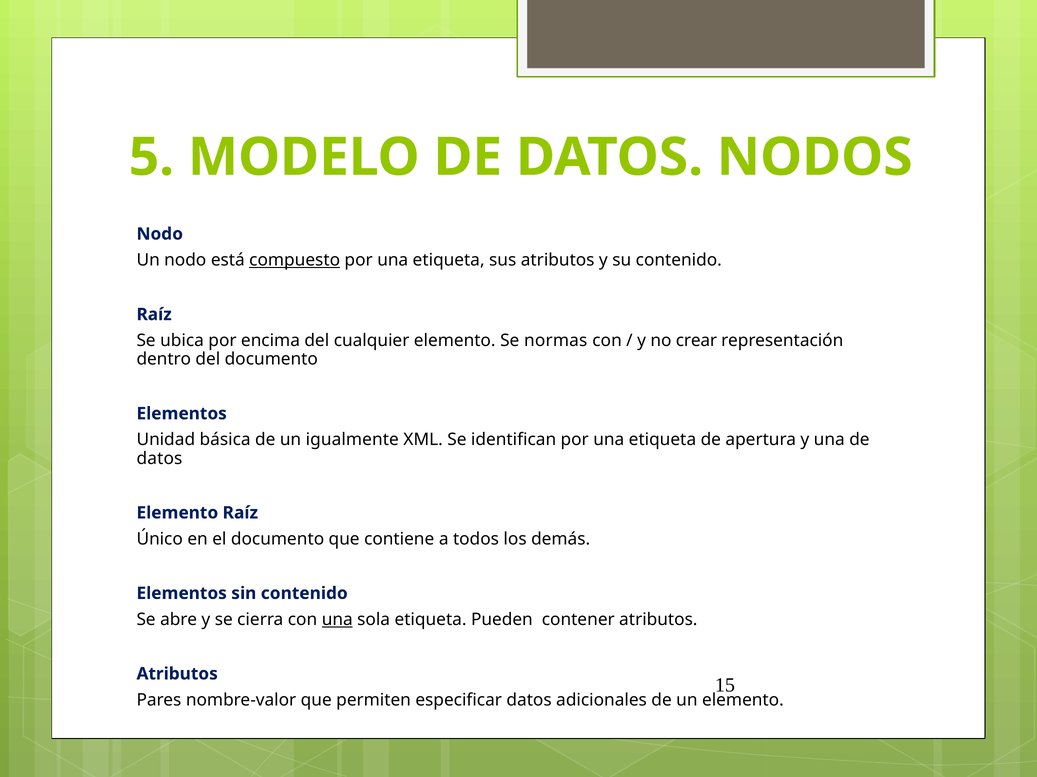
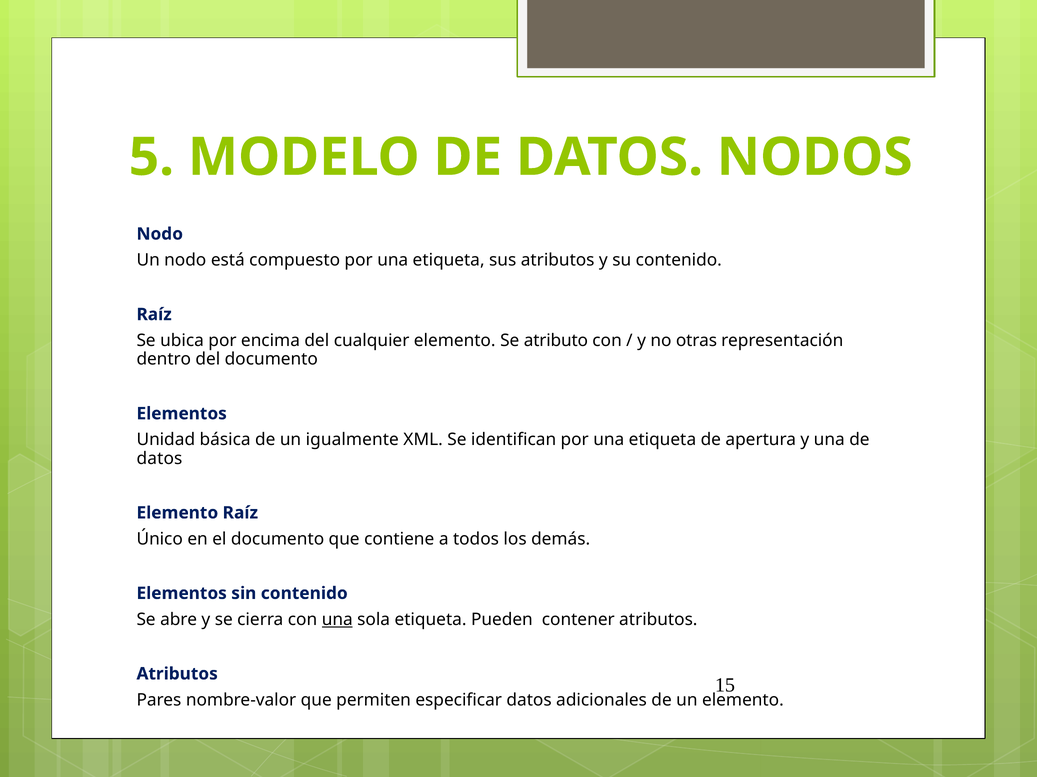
compuesto underline: present -> none
normas: normas -> atributo
crear: crear -> otras
